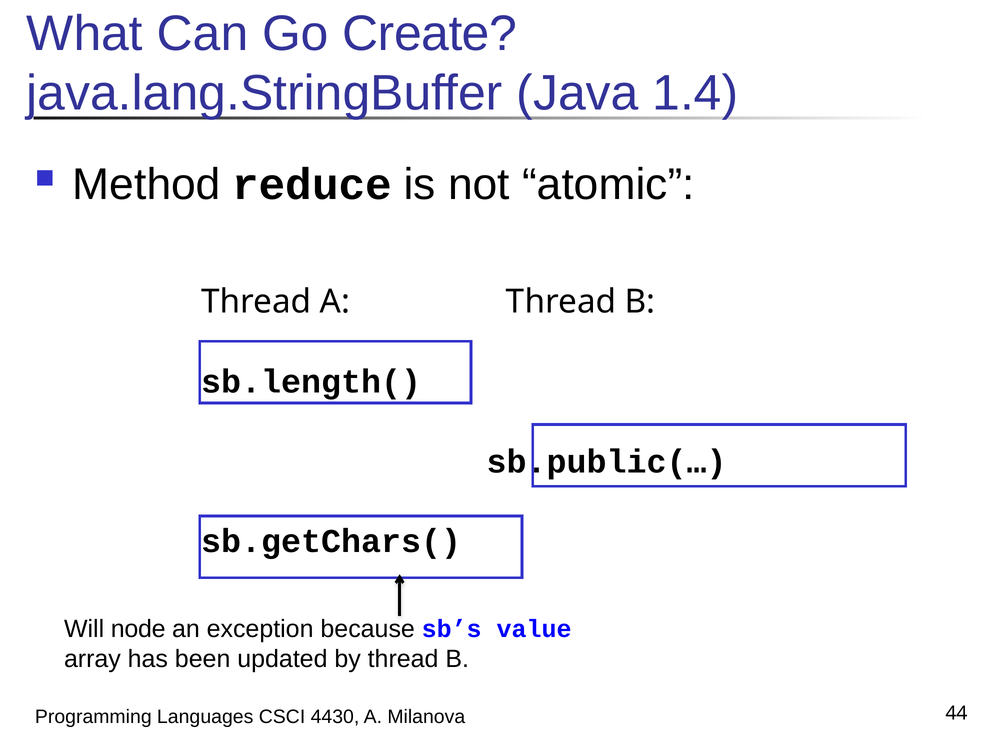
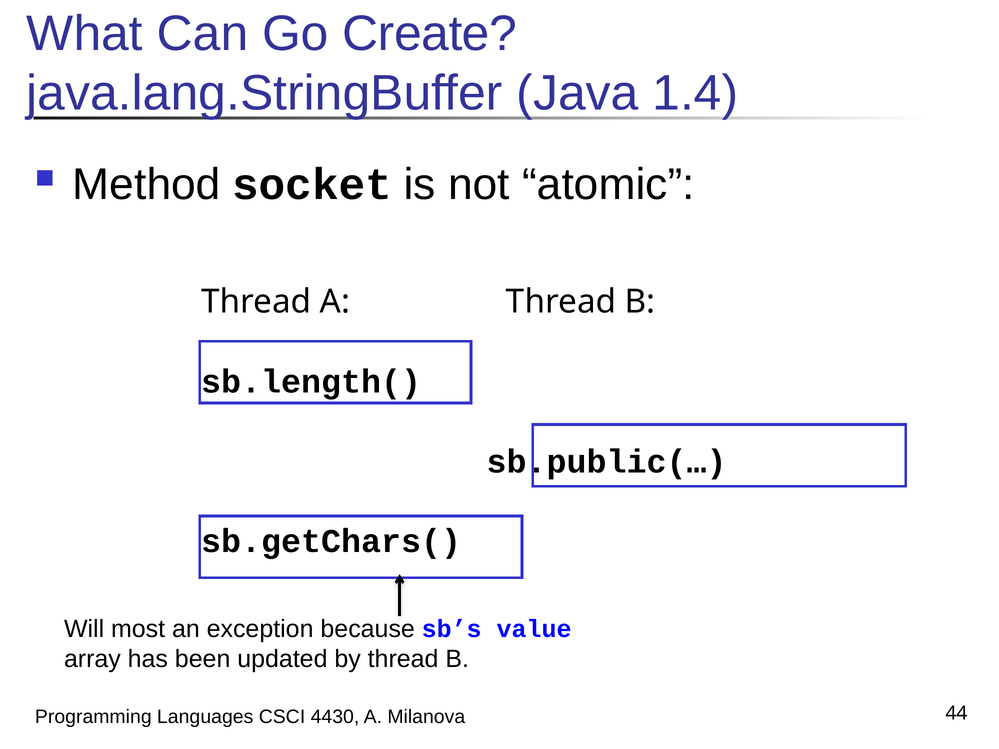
reduce: reduce -> socket
node: node -> most
